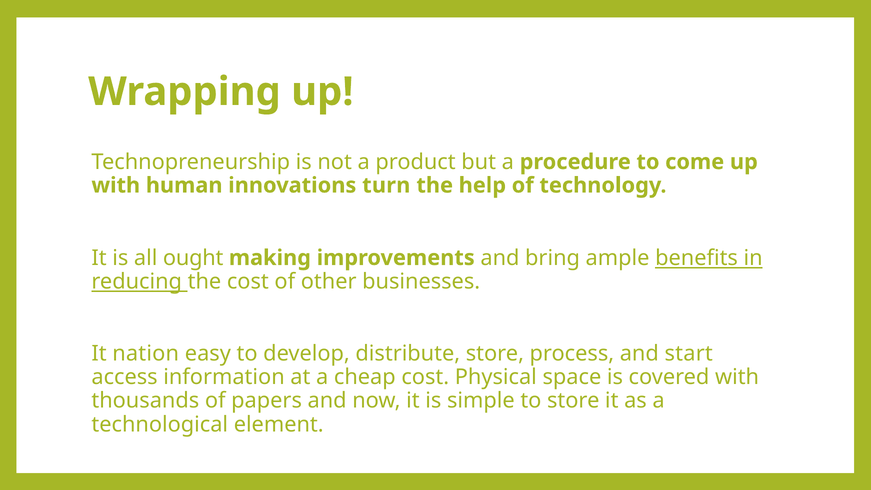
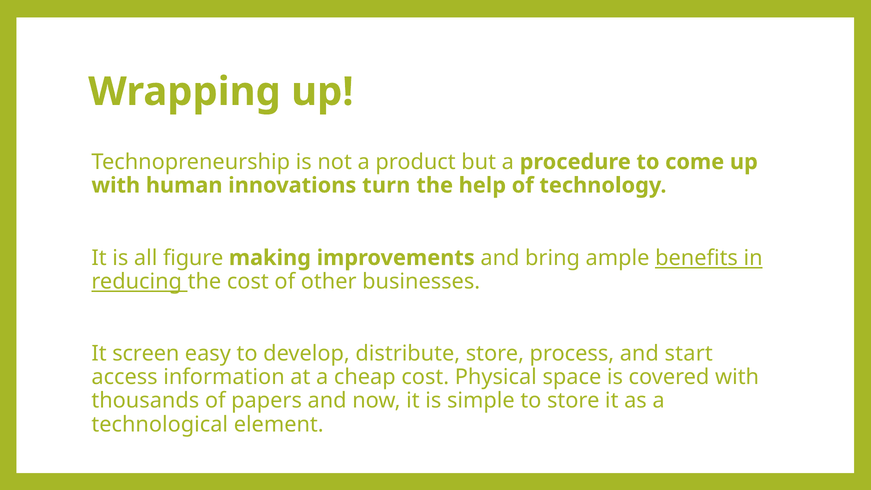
ought: ought -> figure
nation: nation -> screen
